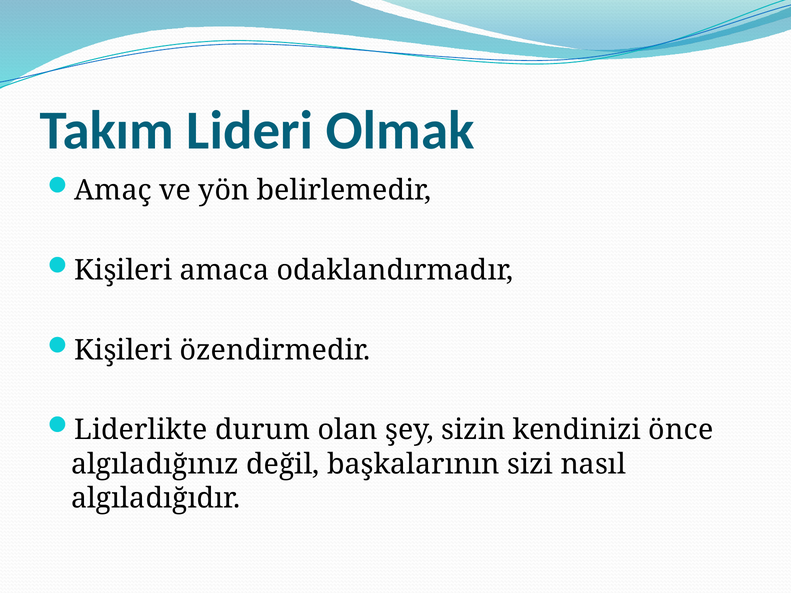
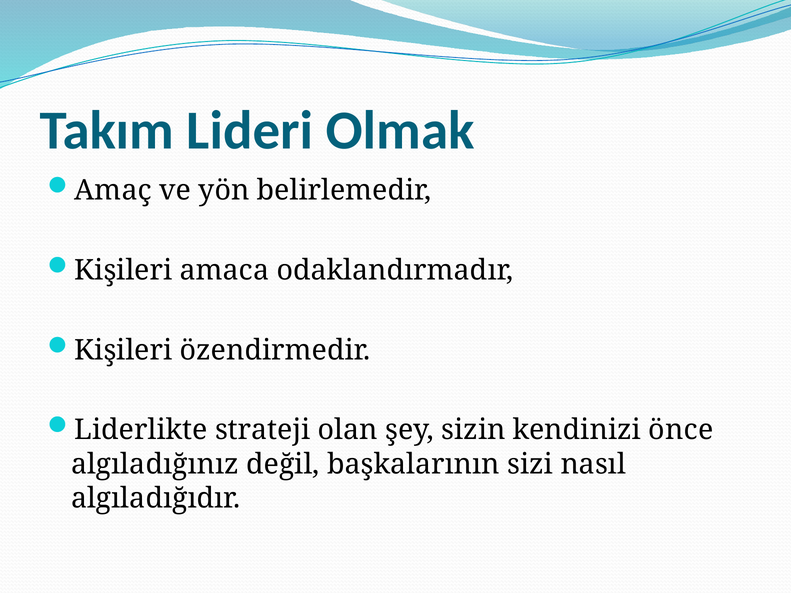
durum: durum -> strateji
